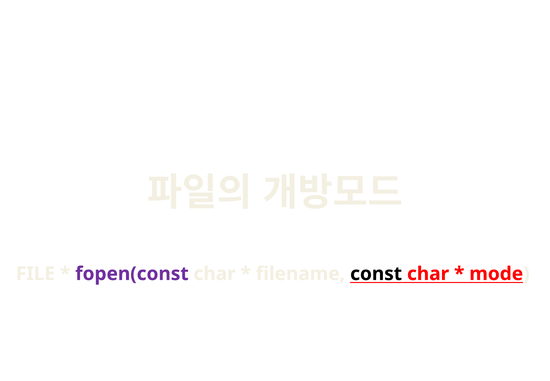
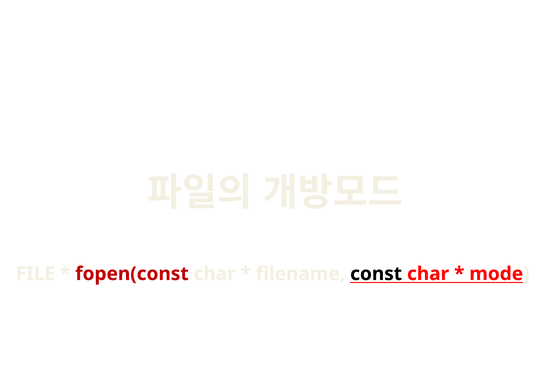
fopen(const colour: purple -> red
